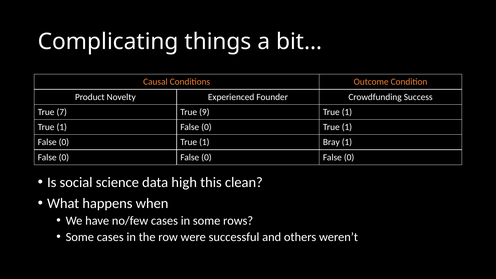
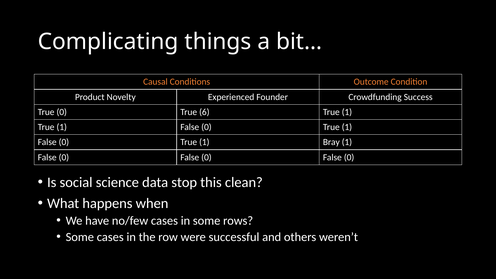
True 7: 7 -> 0
9: 9 -> 6
high: high -> stop
